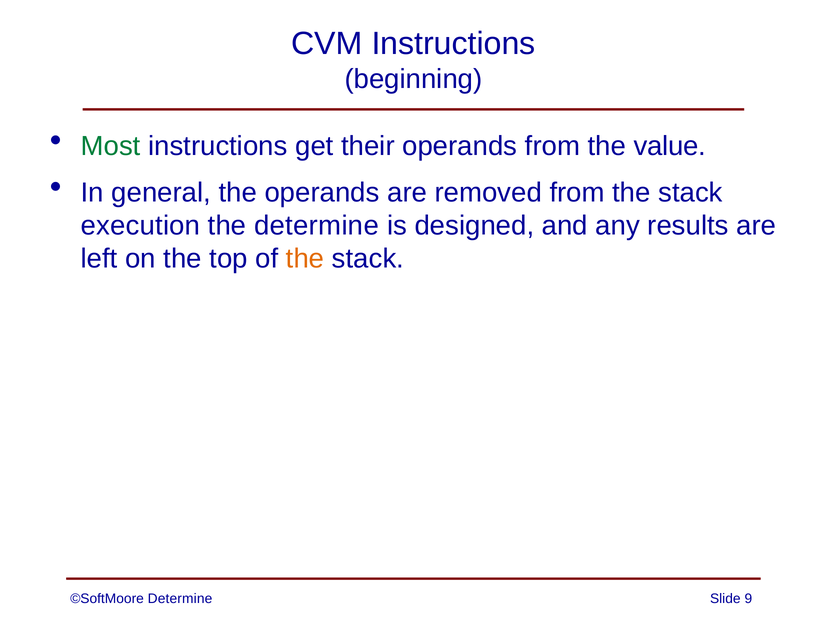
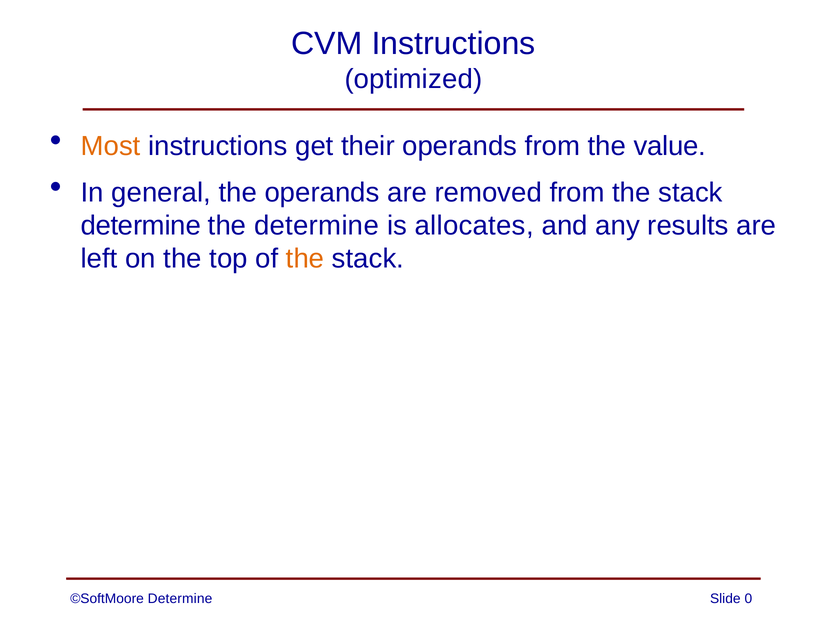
beginning: beginning -> optimized
Most colour: green -> orange
execution at (140, 226): execution -> determine
designed: designed -> allocates
9: 9 -> 0
